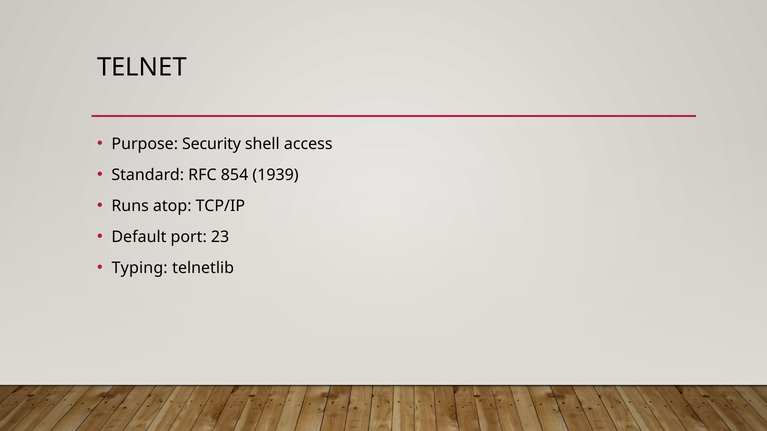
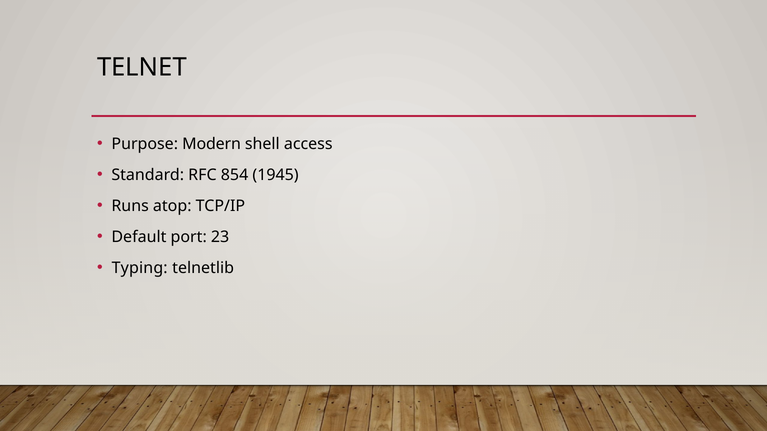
Security: Security -> Modern
1939: 1939 -> 1945
